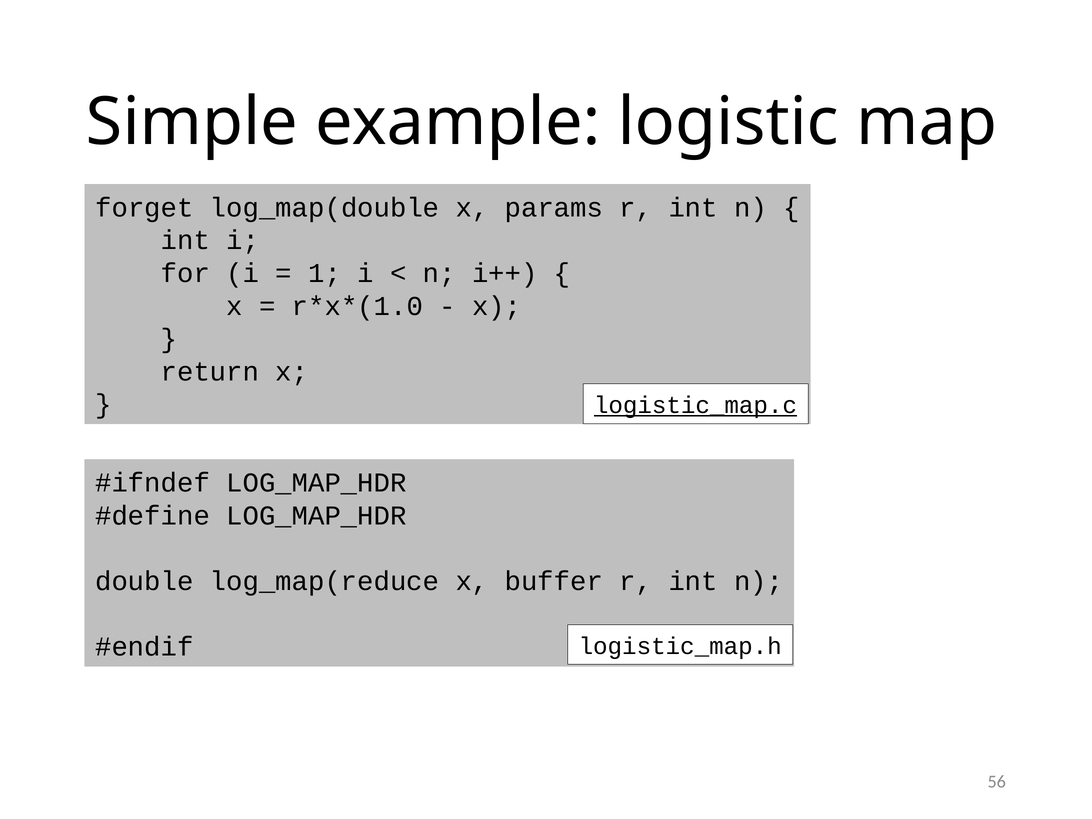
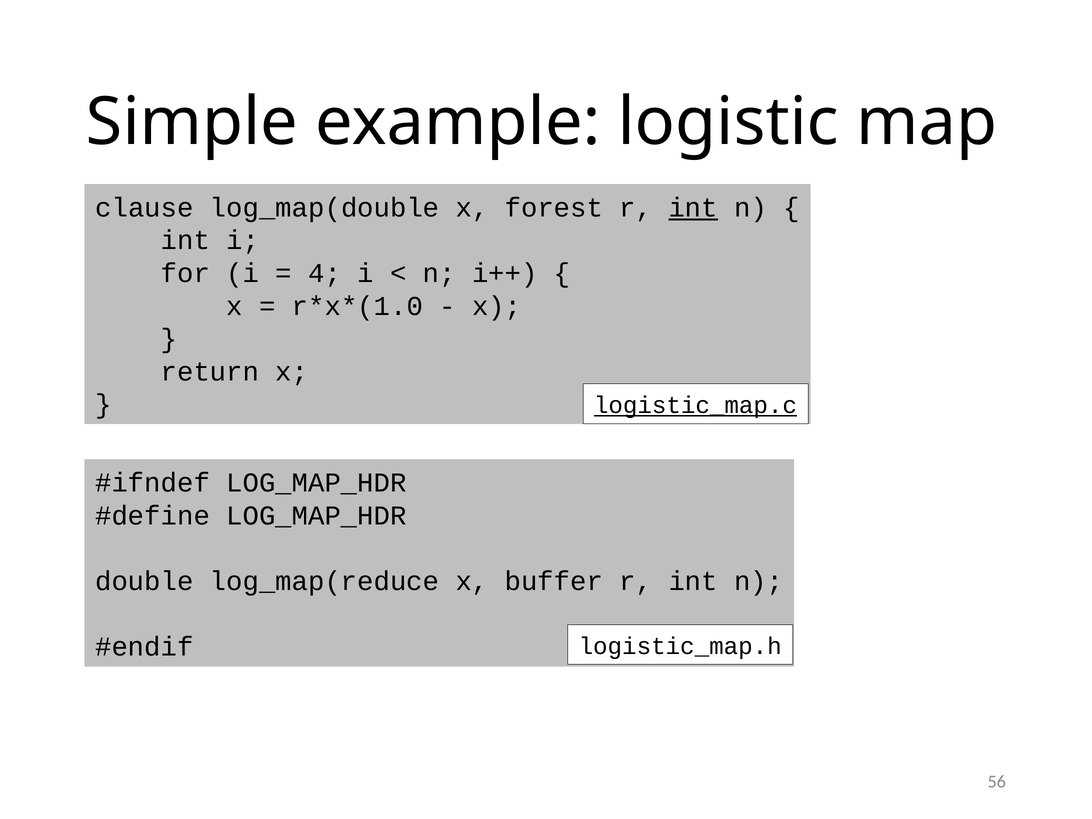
forget: forget -> clause
params: params -> forest
int at (693, 208) underline: none -> present
1: 1 -> 4
